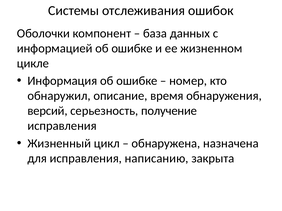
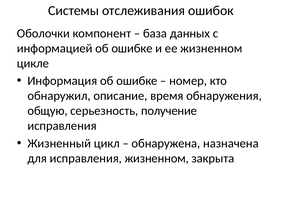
версий: версий -> общую
исправления написанию: написанию -> жизненном
